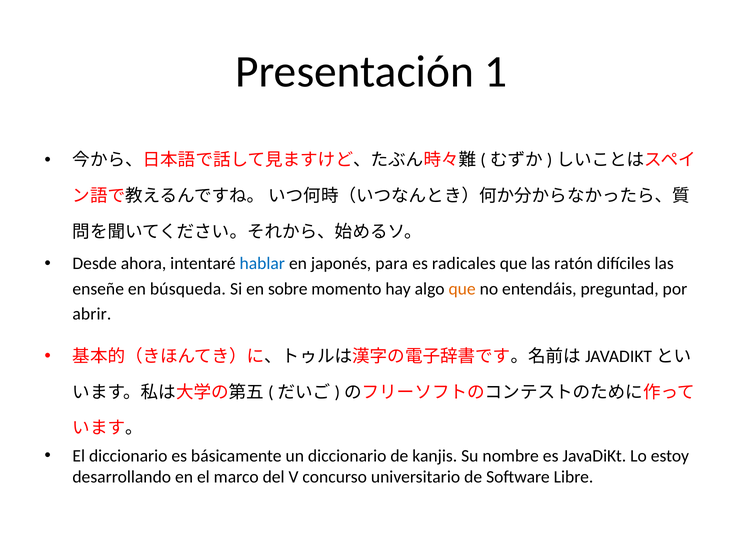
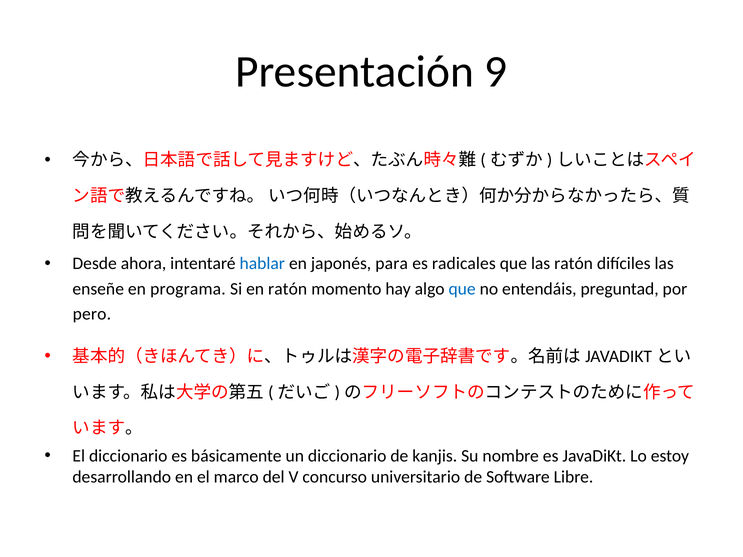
1: 1 -> 9
búsqueda: búsqueda -> programa
en sobre: sobre -> ratón
que at (462, 289) colour: orange -> blue
abrir: abrir -> pero
